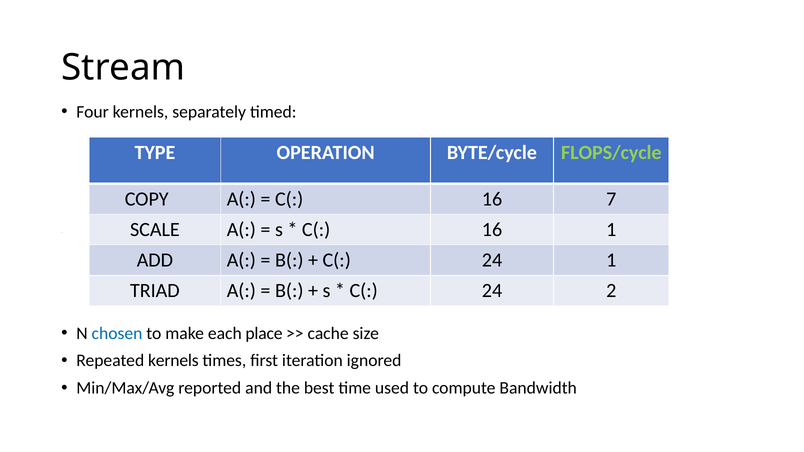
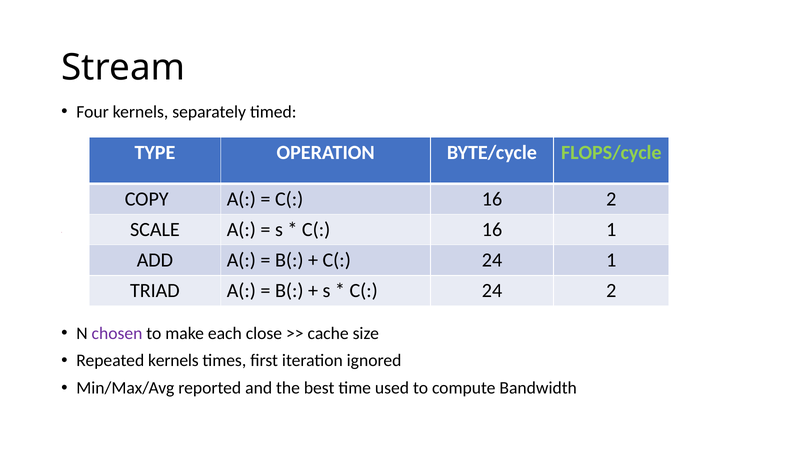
16 7: 7 -> 2
chosen colour: blue -> purple
place: place -> close
